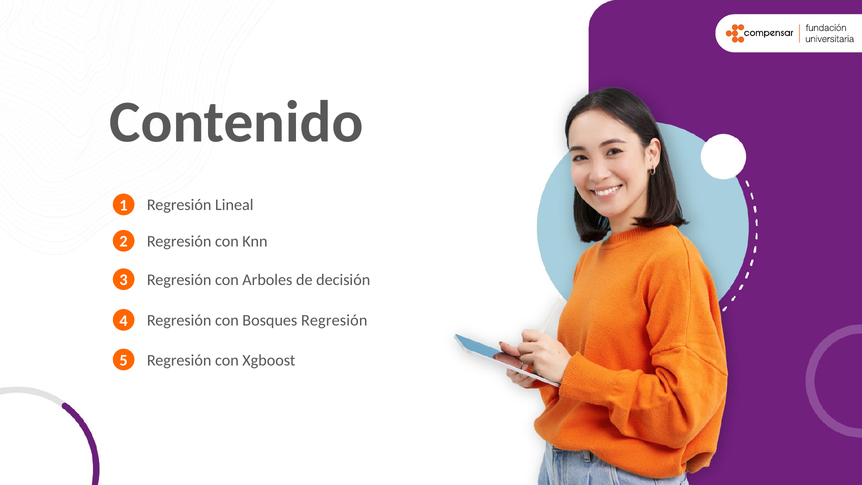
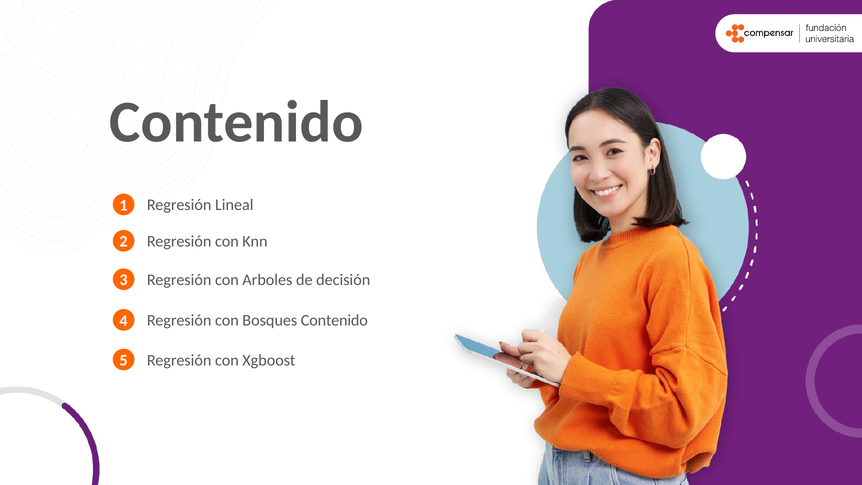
Bosques Regresión: Regresión -> Contenido
